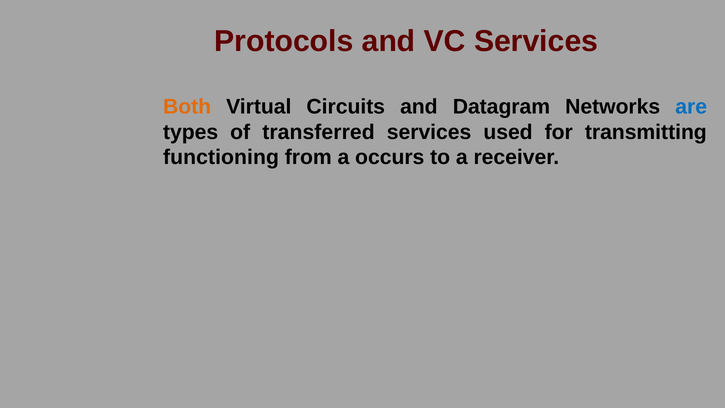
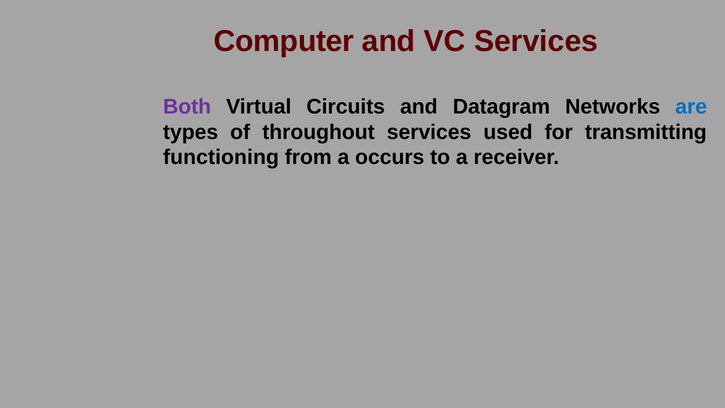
Protocols: Protocols -> Computer
Both colour: orange -> purple
transferred: transferred -> throughout
